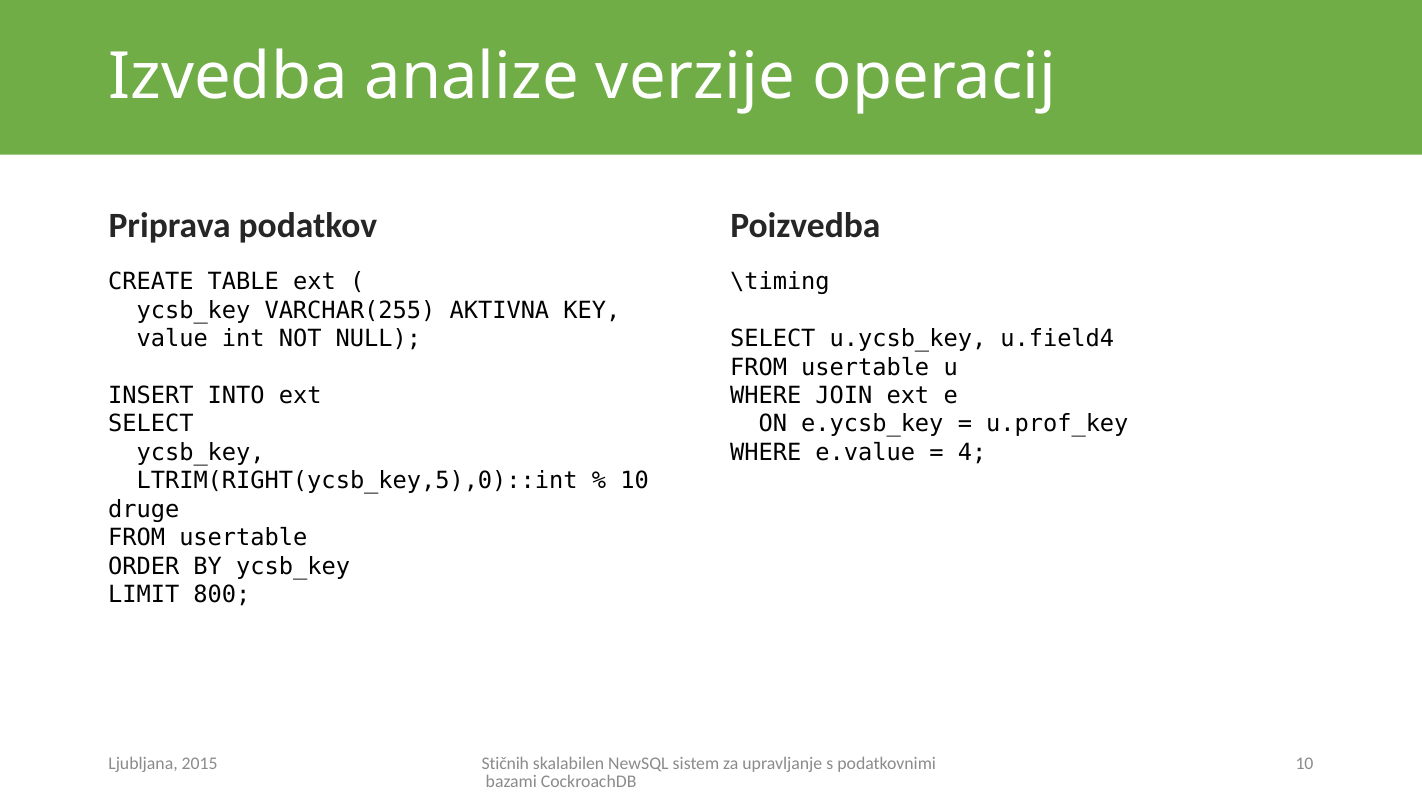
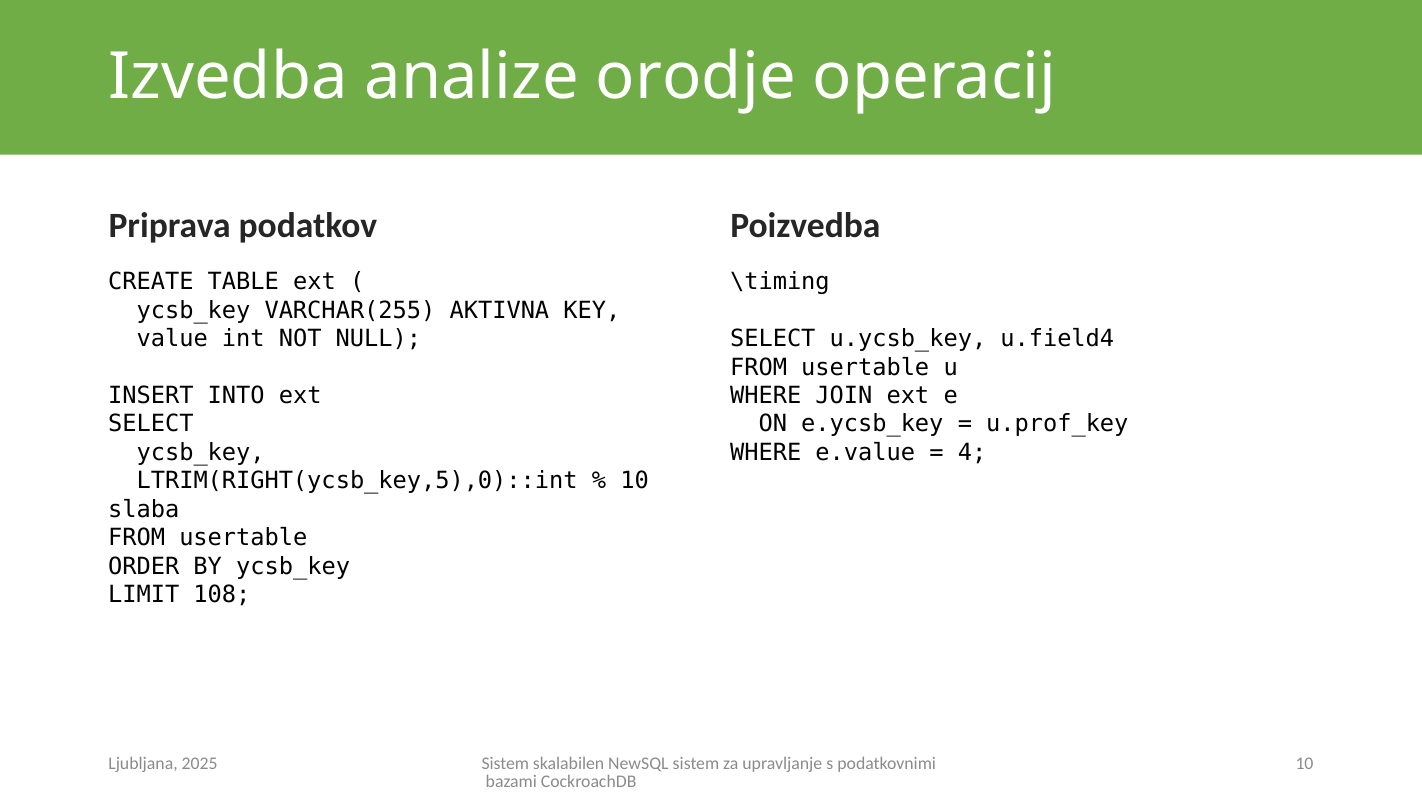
verzije: verzije -> orodje
druge: druge -> slaba
800: 800 -> 108
Stičnih at (505, 764): Stičnih -> Sistem
2015: 2015 -> 2025
